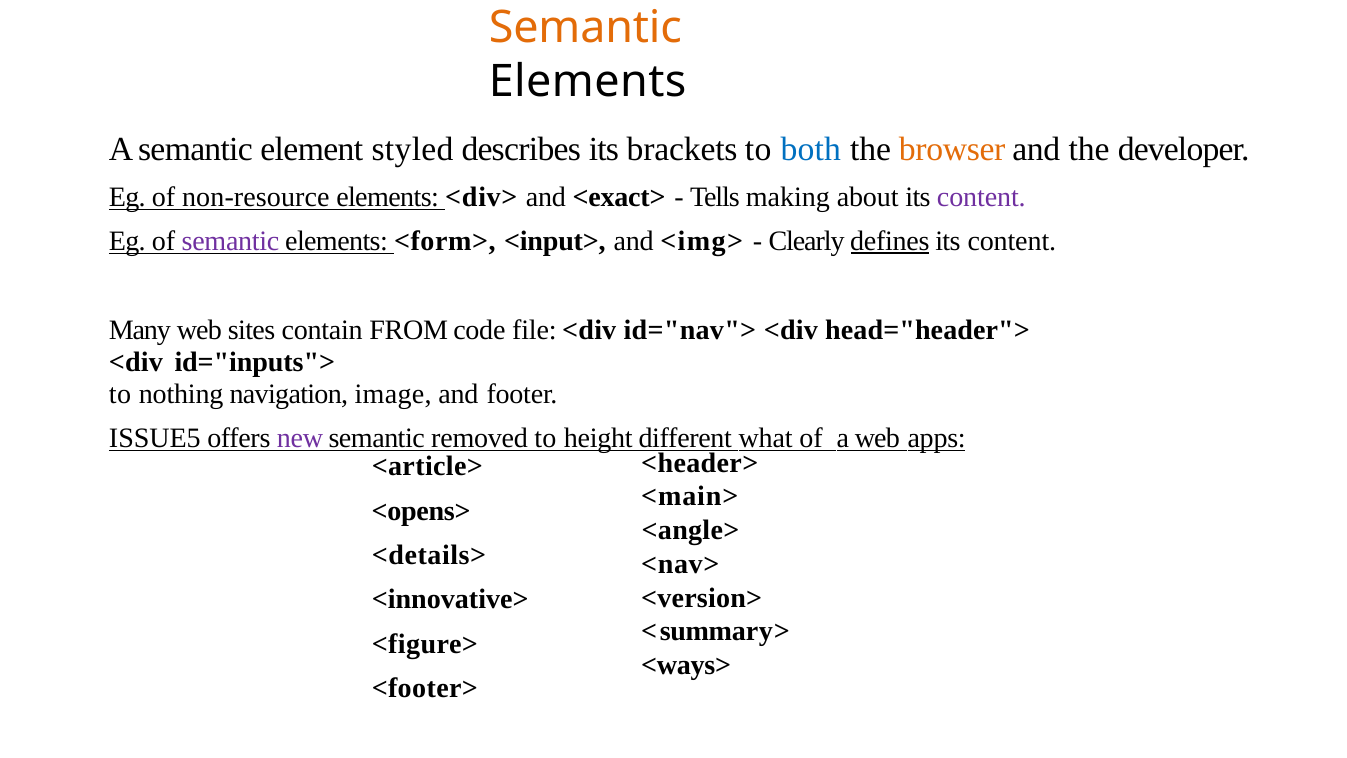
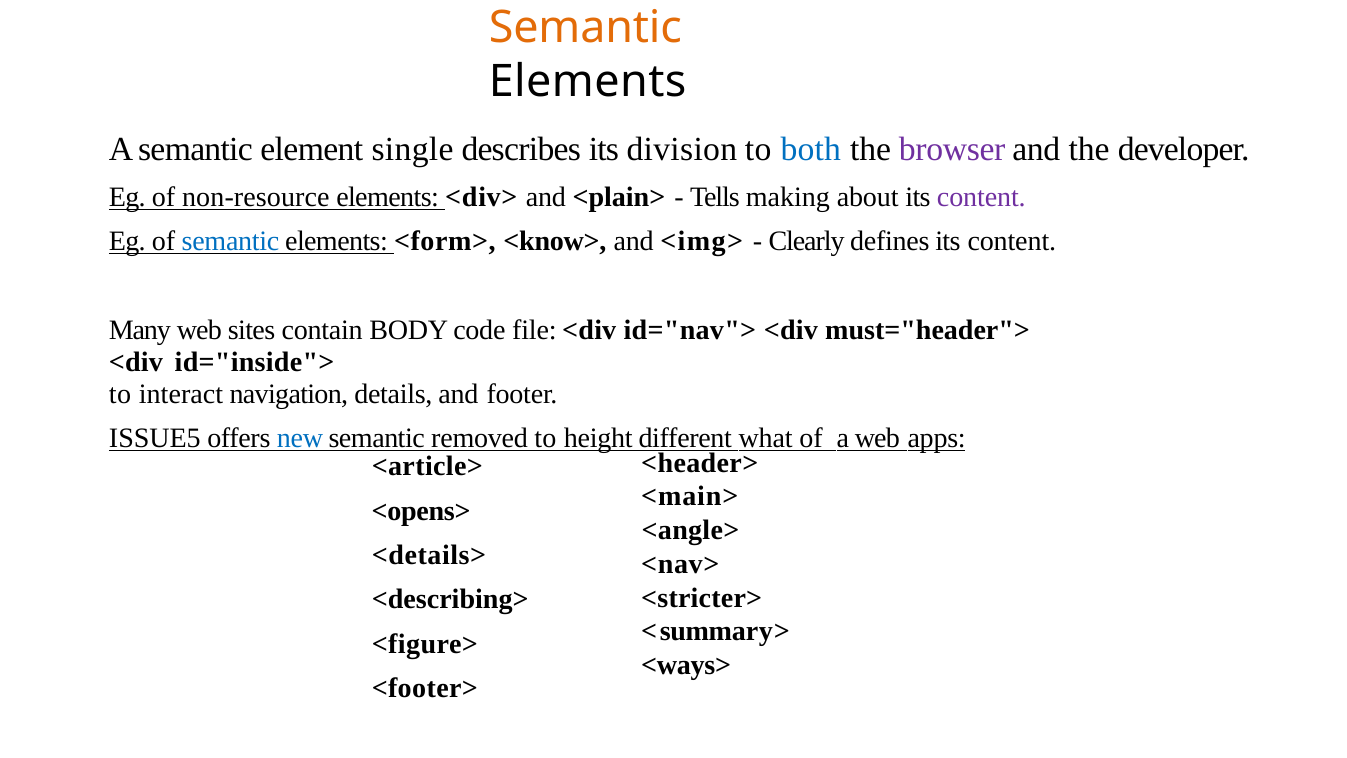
styled: styled -> single
brackets: brackets -> division
browser colour: orange -> purple
<exact>: <exact> -> <plain>
semantic at (231, 241) colour: purple -> blue
<input>: <input> -> <know>
defines underline: present -> none
FROM: FROM -> BODY
head="header">: head="header"> -> must="header">
id="inputs">: id="inputs"> -> id="inside">
nothing: nothing -> interact
image: image -> details
new colour: purple -> blue
<version>: <version> -> <stricter>
<innovative>: <innovative> -> <describing>
